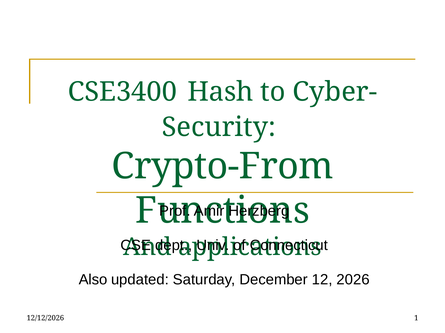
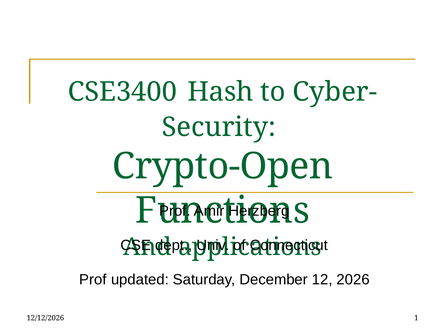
Crypto-From: Crypto-From -> Crypto-Open
Also at (93, 280): Also -> Prof
